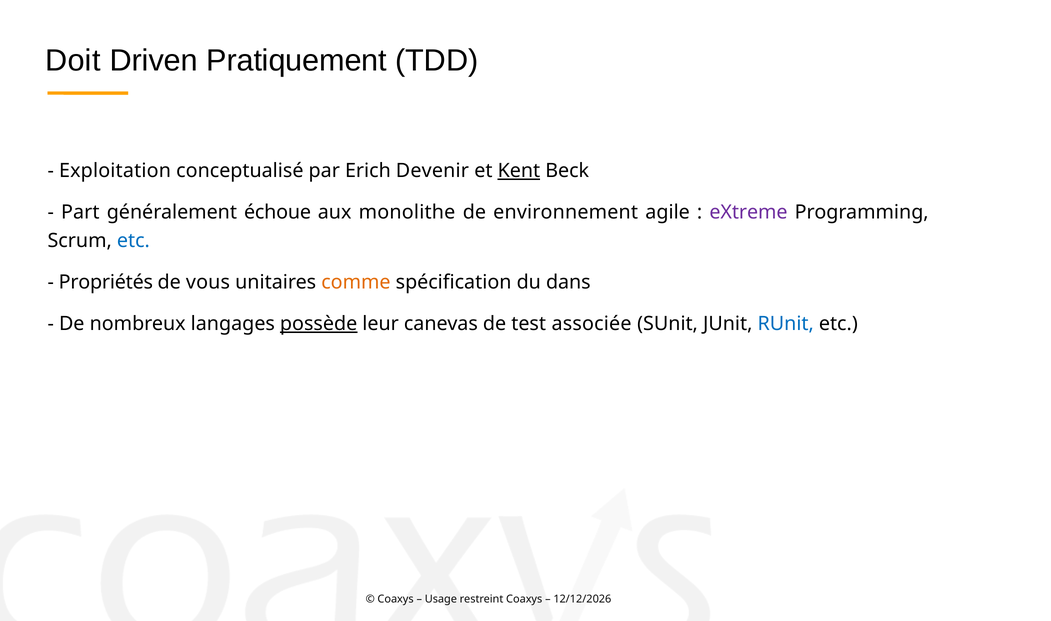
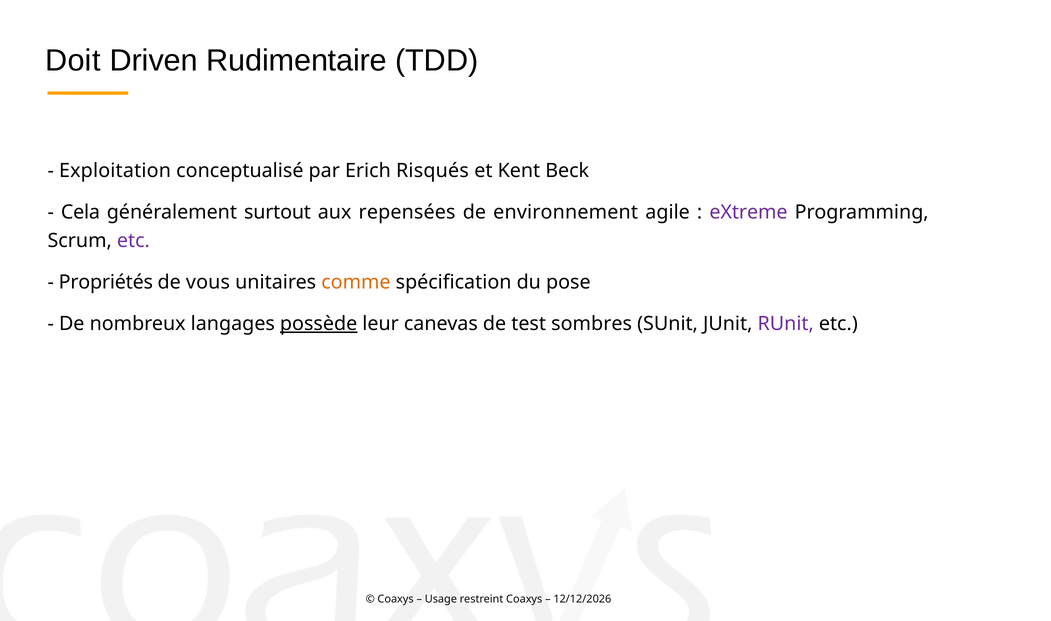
Pratiquement: Pratiquement -> Rudimentaire
Devenir: Devenir -> Risqués
Kent underline: present -> none
Part: Part -> Cela
échoue: échoue -> surtout
monolithe: monolithe -> repensées
etc at (133, 241) colour: blue -> purple
dans: dans -> pose
associée: associée -> sombres
RUnit colour: blue -> purple
